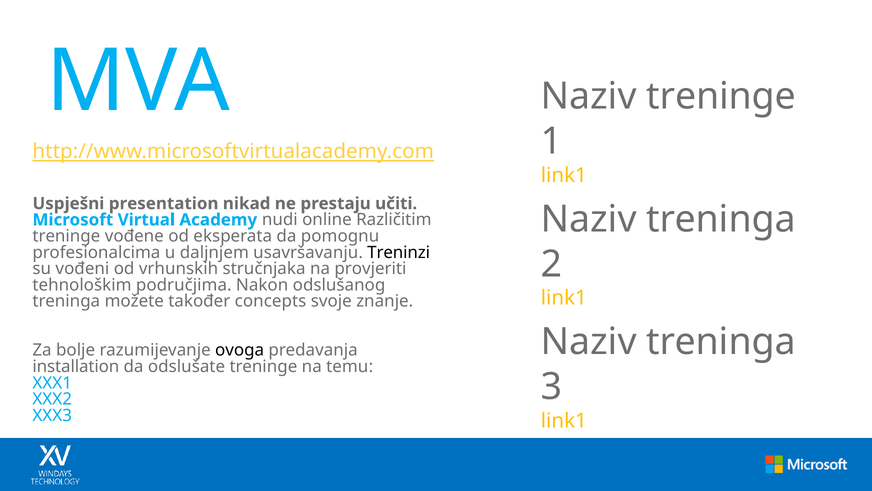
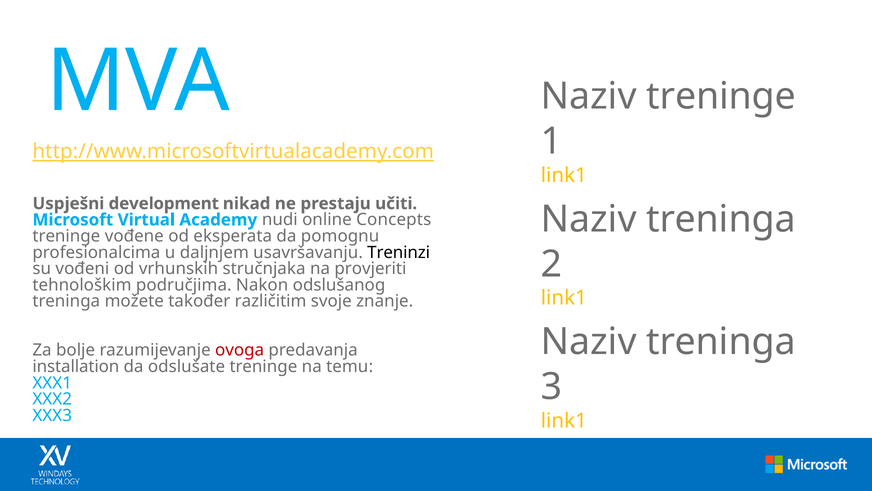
presentation: presentation -> development
Različitim: Različitim -> Concepts
concepts: concepts -> različitim
ovoga colour: black -> red
